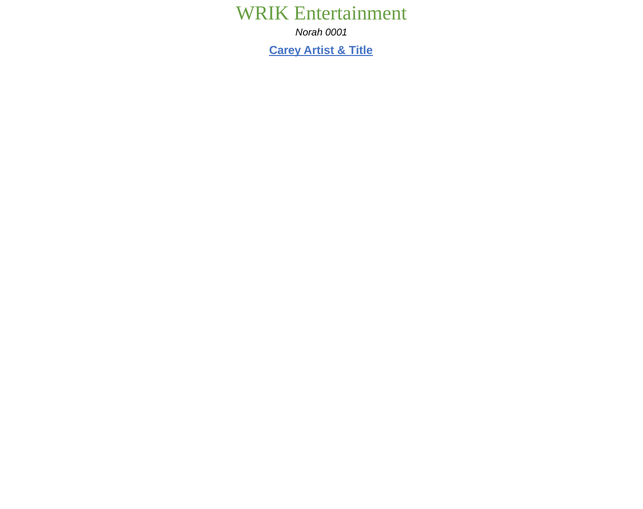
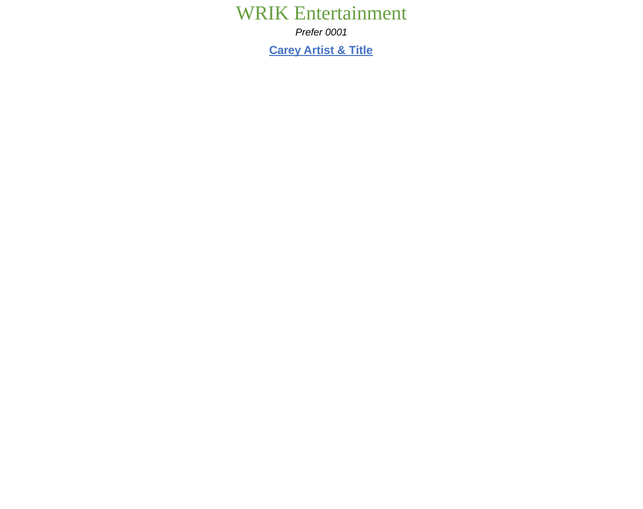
Norah: Norah -> Prefer
